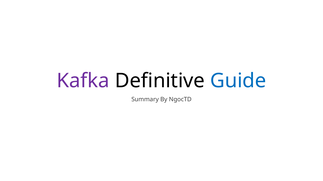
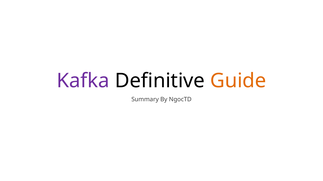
Guide colour: blue -> orange
